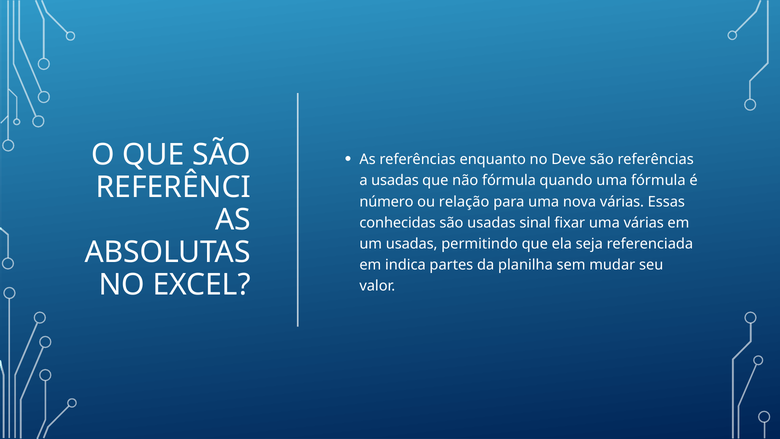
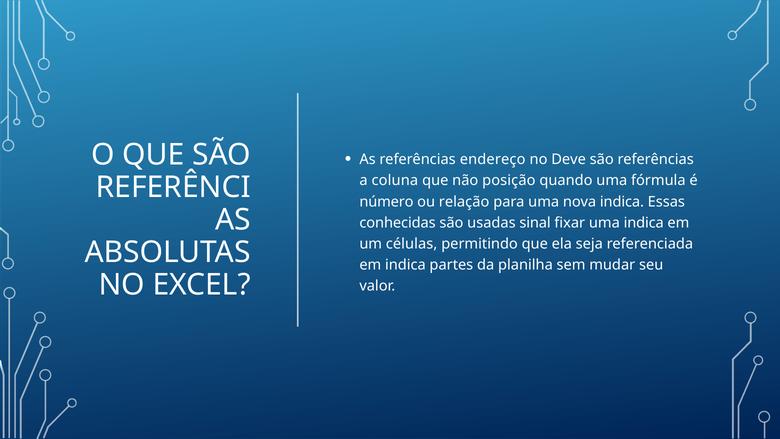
enquanto: enquanto -> endereço
a usadas: usadas -> coluna
não fórmula: fórmula -> posição
nova várias: várias -> indica
uma várias: várias -> indica
um usadas: usadas -> células
